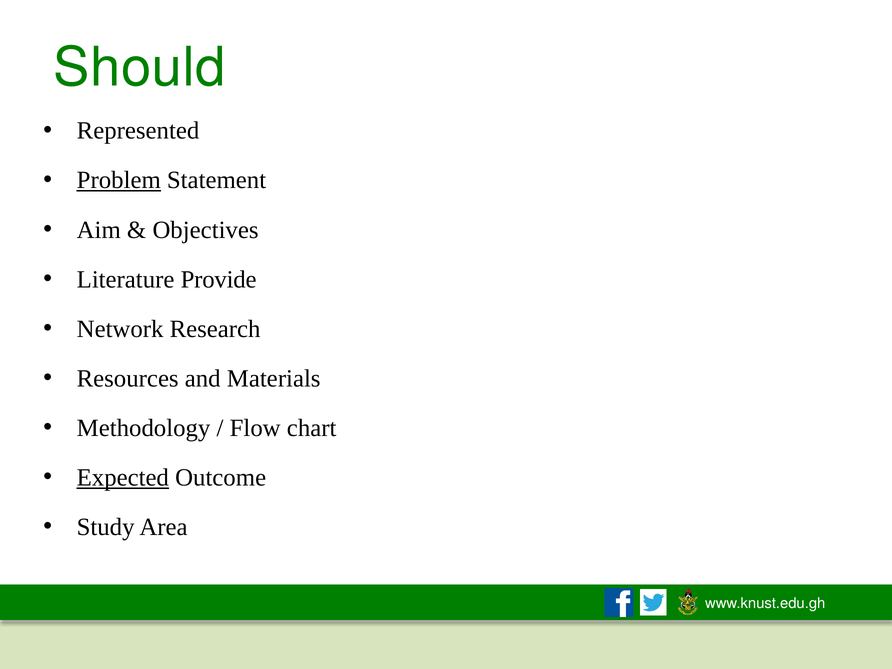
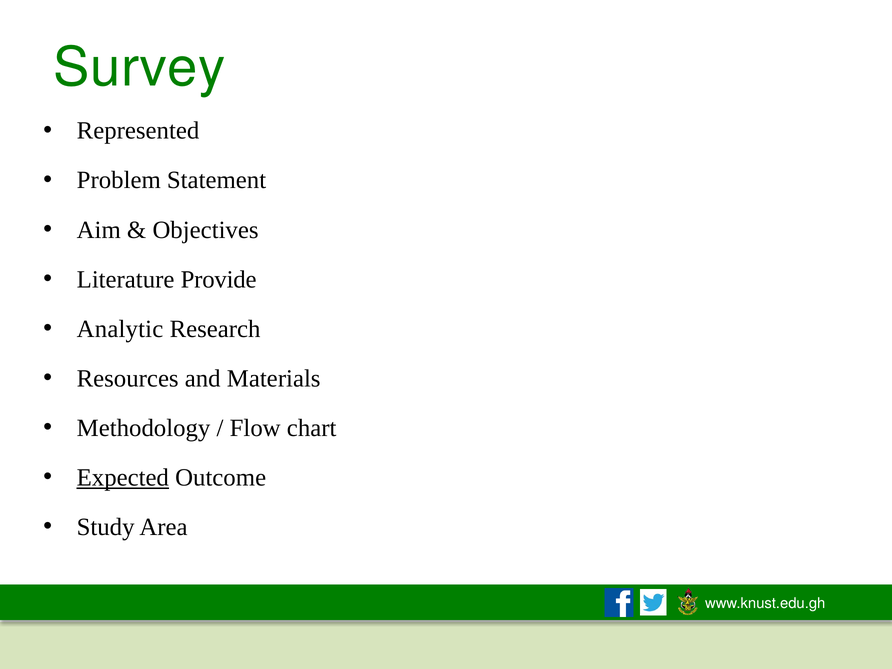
Should: Should -> Survey
Problem underline: present -> none
Network: Network -> Analytic
